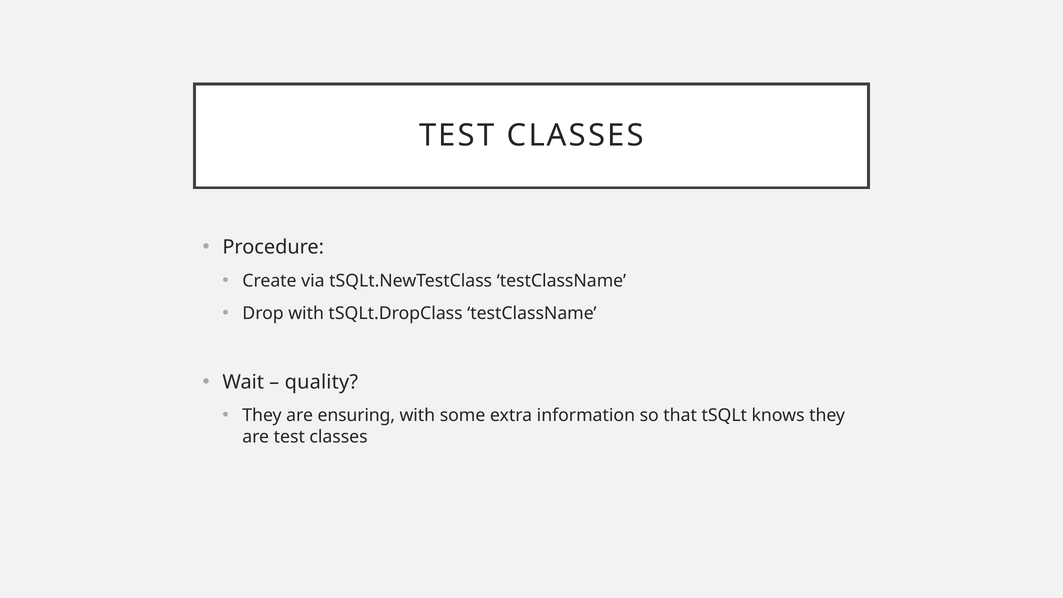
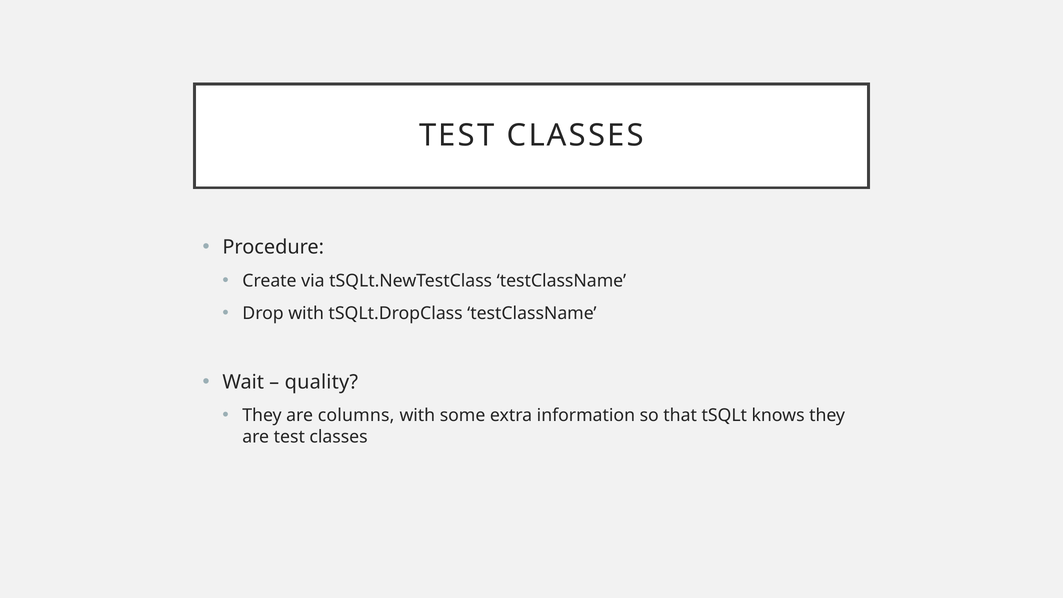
ensuring: ensuring -> columns
